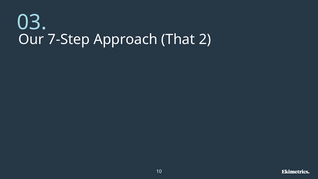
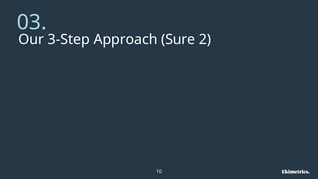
7-Step: 7-Step -> 3-Step
That: That -> Sure
